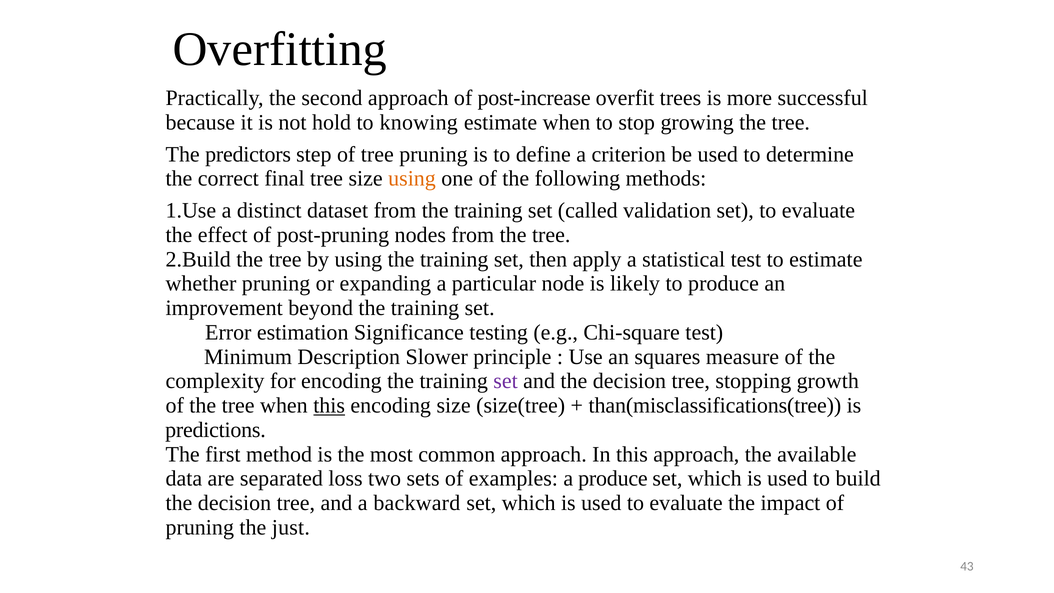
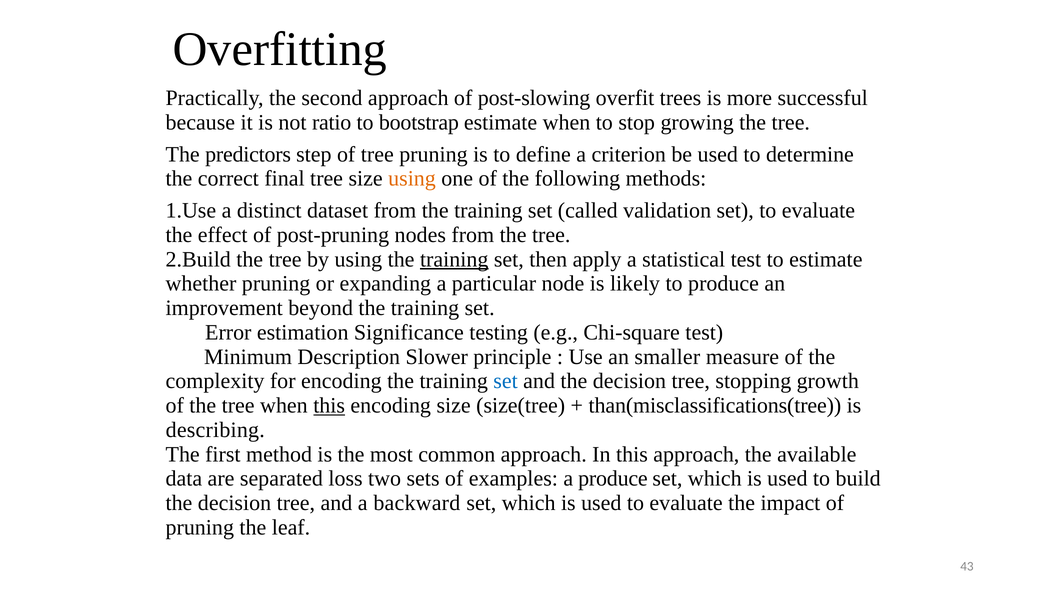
post-increase: post-increase -> post-slowing
hold: hold -> ratio
knowing: knowing -> bootstrap
training at (454, 259) underline: none -> present
squares: squares -> smaller
set at (506, 381) colour: purple -> blue
predictions: predictions -> describing
just: just -> leaf
